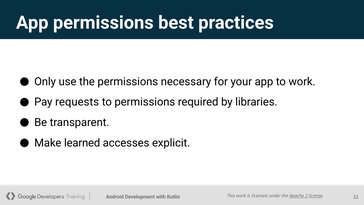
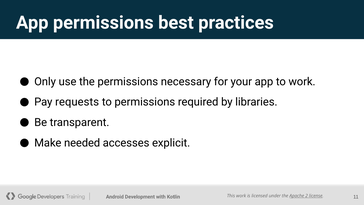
learned: learned -> needed
